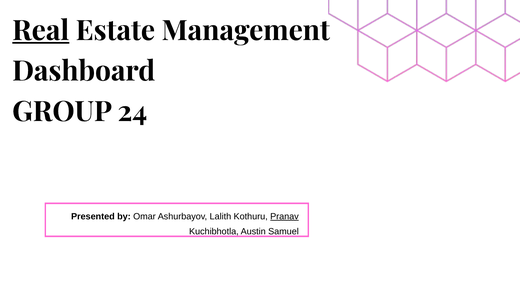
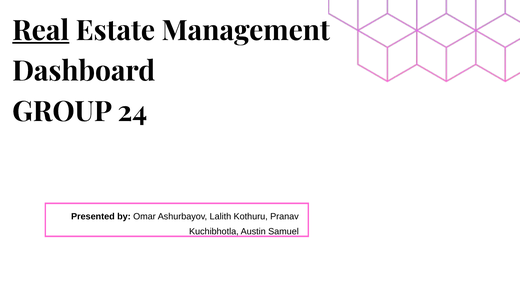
Pranav underline: present -> none
